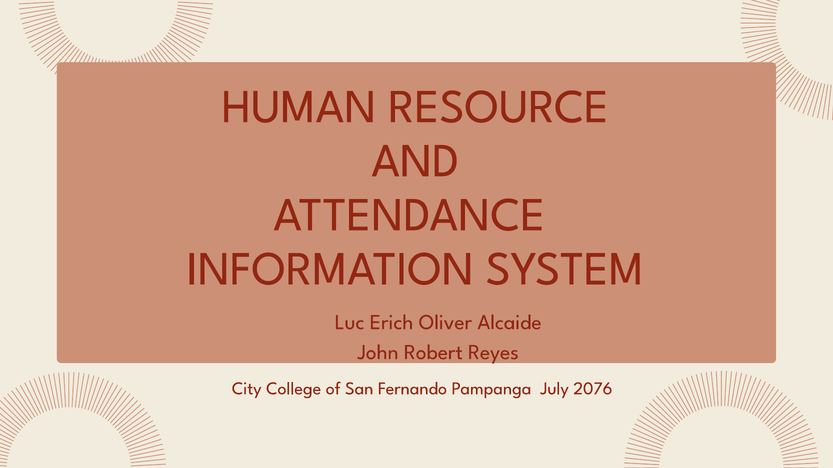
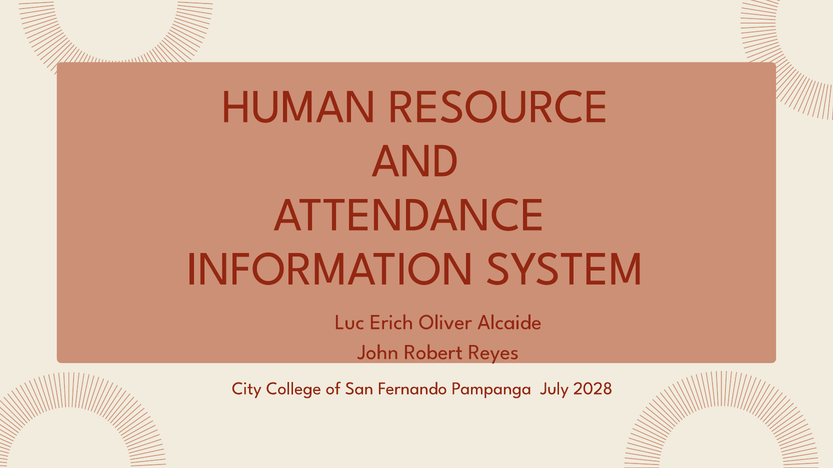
2076: 2076 -> 2028
